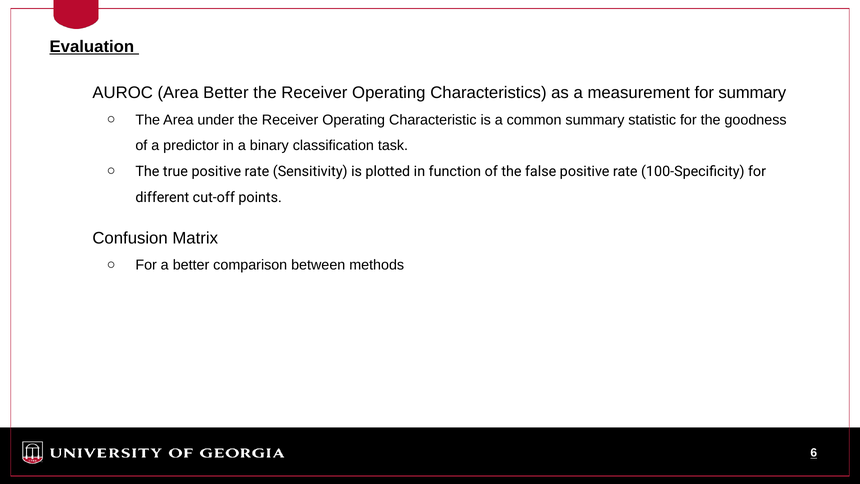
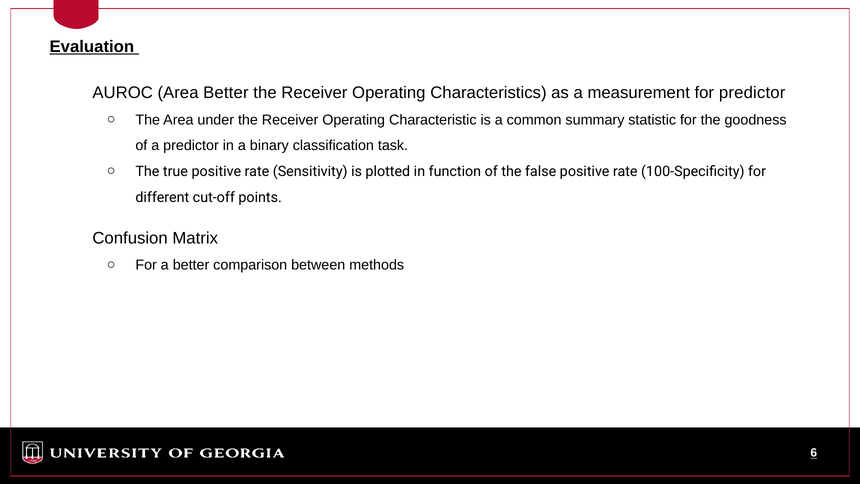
for summary: summary -> predictor
